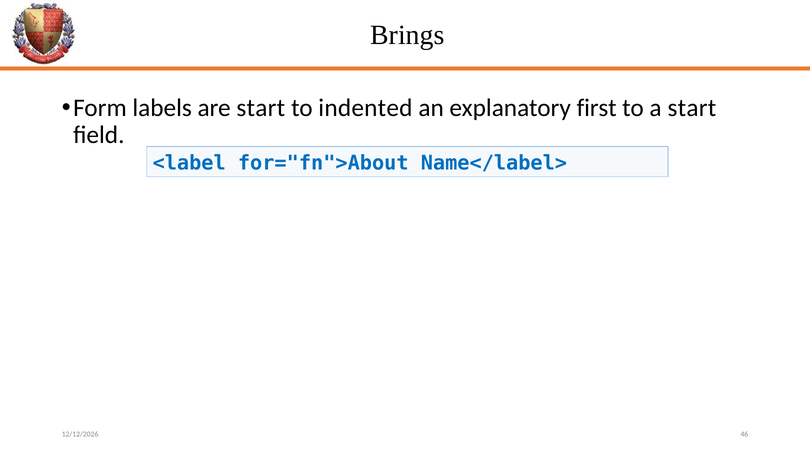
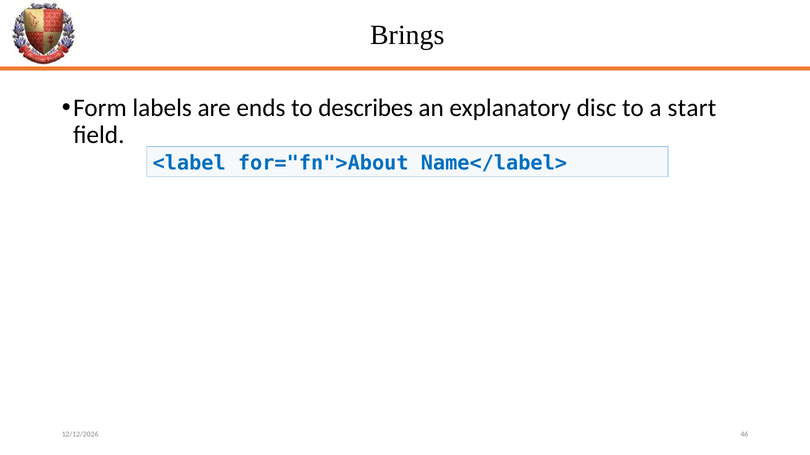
are start: start -> ends
indented: indented -> describes
first: first -> disc
